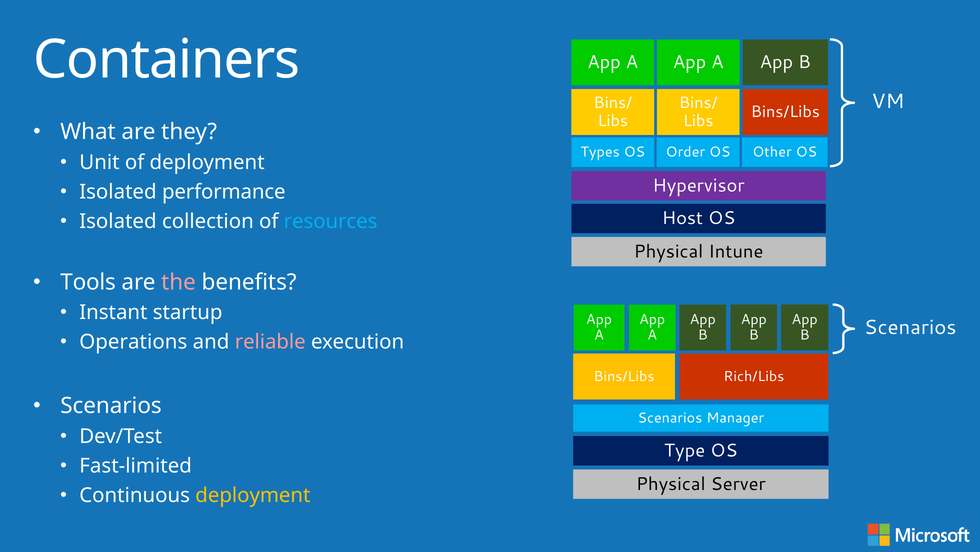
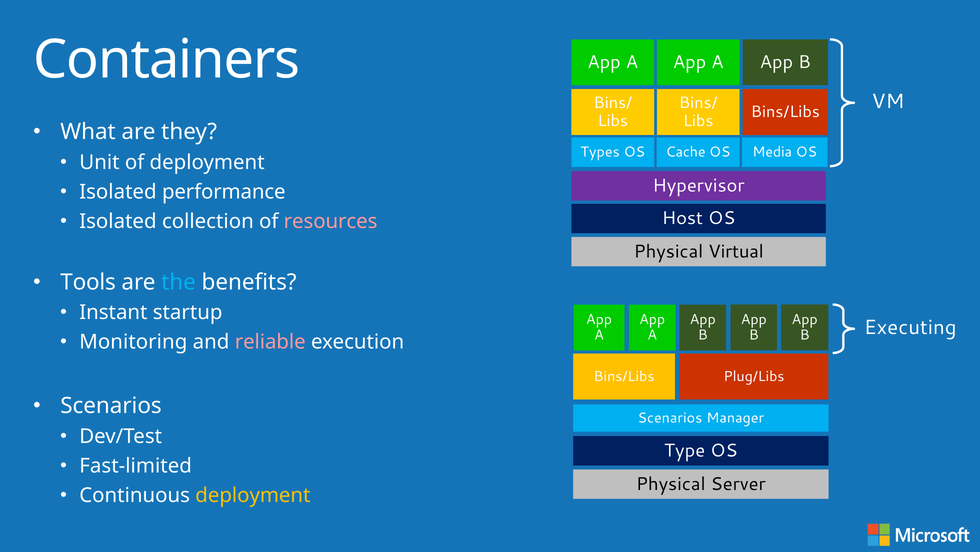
Order: Order -> Cache
Other: Other -> Media
resources colour: light blue -> pink
Intune: Intune -> Virtual
the colour: pink -> light blue
B Scenarios: Scenarios -> Executing
Operations: Operations -> Monitoring
Rich/Libs: Rich/Libs -> Plug/Libs
